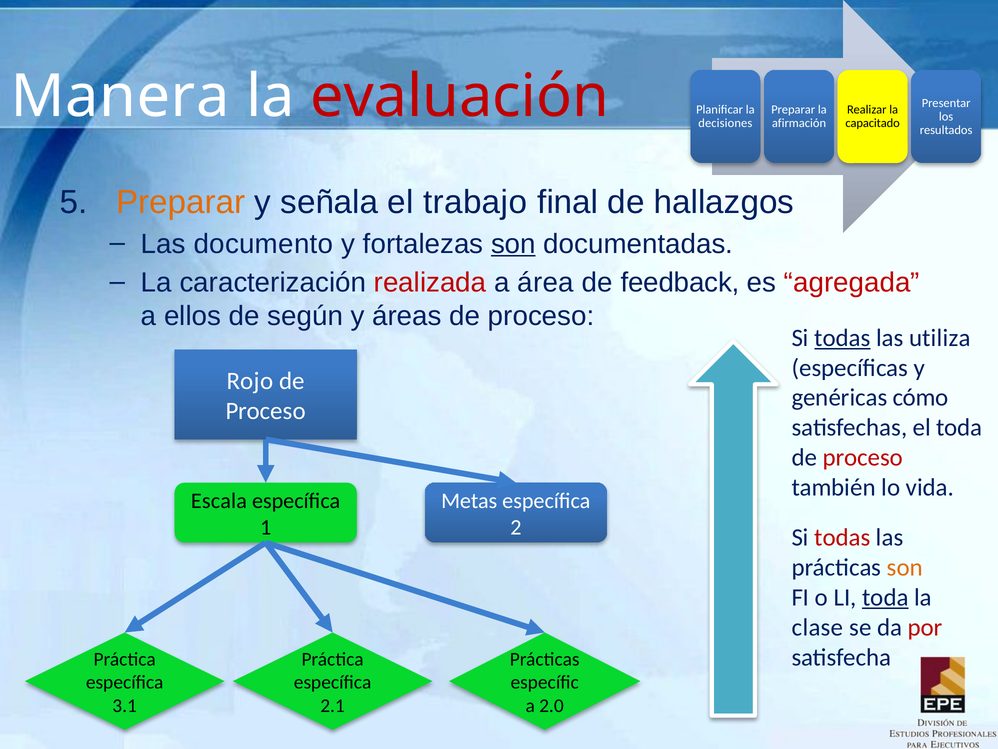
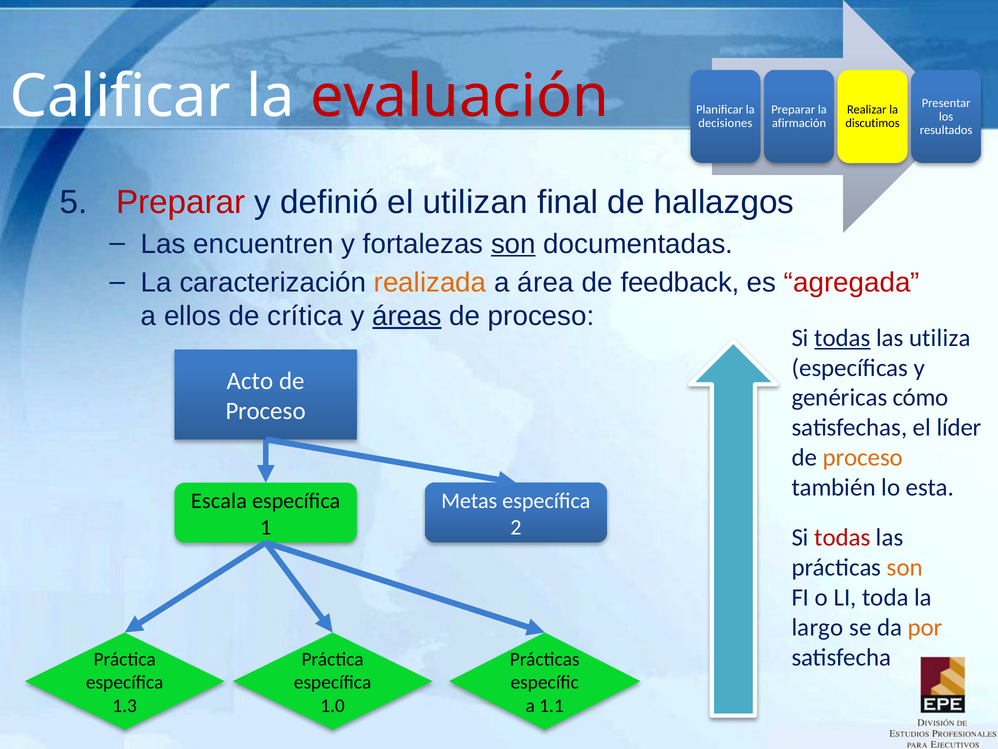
Manera: Manera -> Calificar
capacitado: capacitado -> discutimos
Preparar at (181, 202) colour: orange -> red
señala: señala -> definió
trabajo: trabajo -> utilizan
documento: documento -> encuentren
realizada colour: red -> orange
según: según -> crítica
áreas underline: none -> present
Rojo: Rojo -> Acto
el toda: toda -> líder
proceso at (863, 457) colour: red -> orange
vida: vida -> esta
toda at (885, 597) underline: present -> none
clase: clase -> largo
por colour: red -> orange
3.1: 3.1 -> 1.3
2.1: 2.1 -> 1.0
2.0: 2.0 -> 1.1
